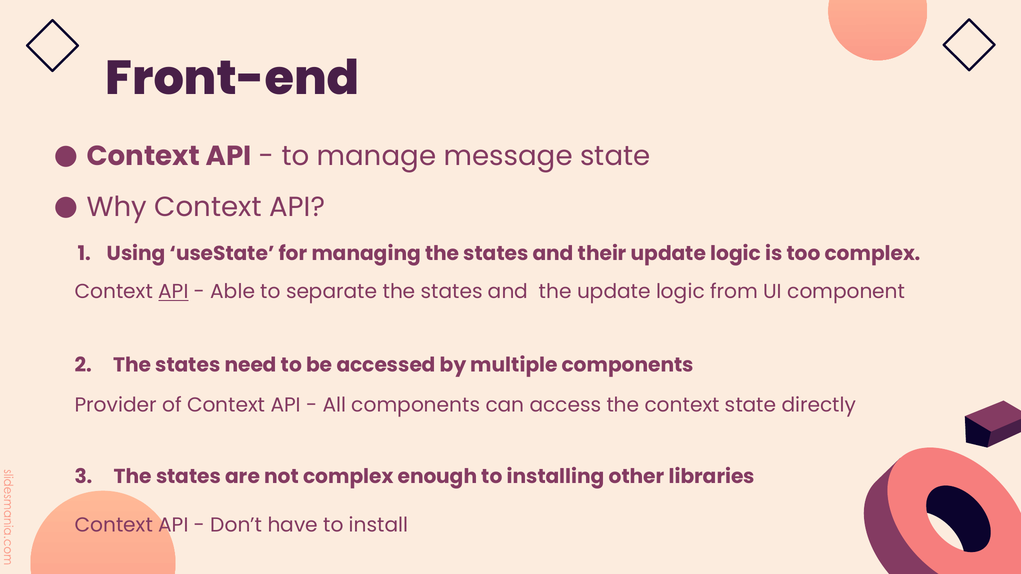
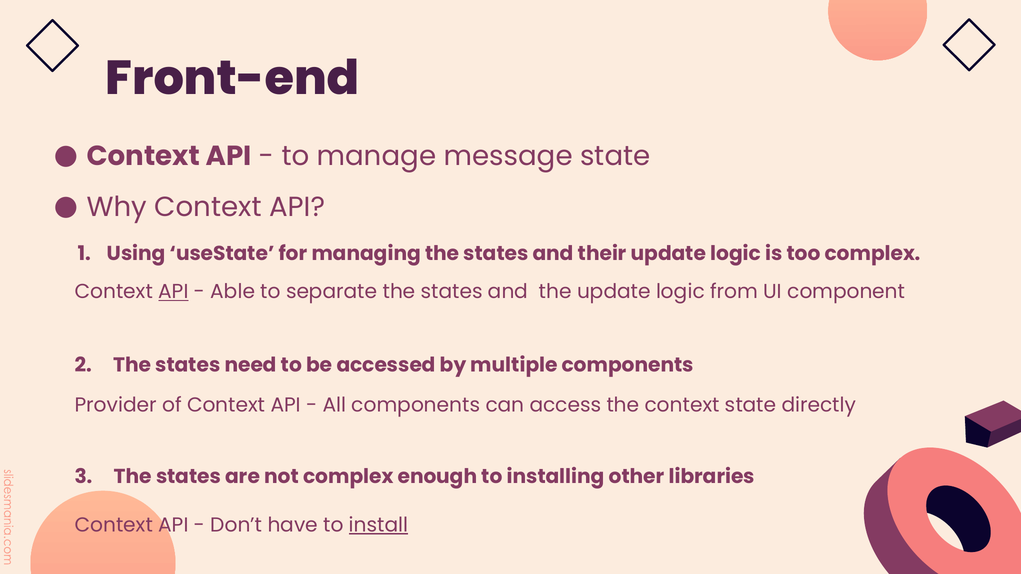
install underline: none -> present
